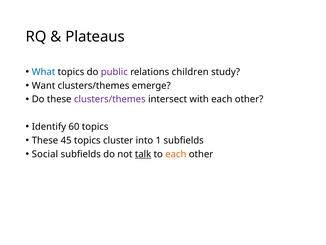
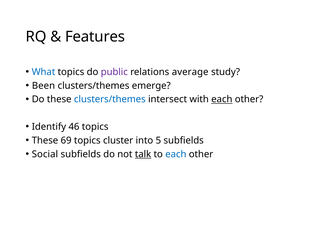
Plateaus: Plateaus -> Features
children: children -> average
Want: Want -> Been
clusters/themes at (110, 99) colour: purple -> blue
each at (222, 99) underline: none -> present
60: 60 -> 46
45: 45 -> 69
1: 1 -> 5
each at (176, 154) colour: orange -> blue
